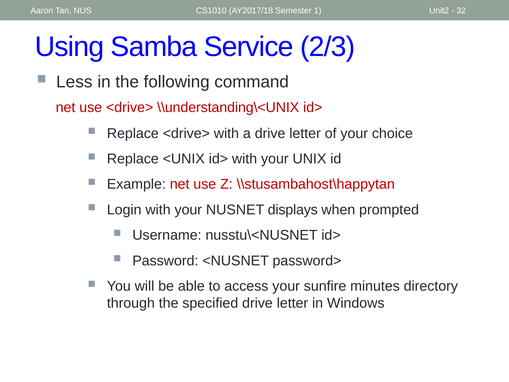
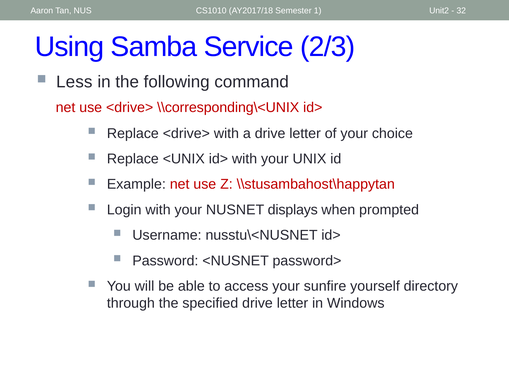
\\understanding\<UNIX: \\understanding\<UNIX -> \\corresponding\<UNIX
minutes: minutes -> yourself
